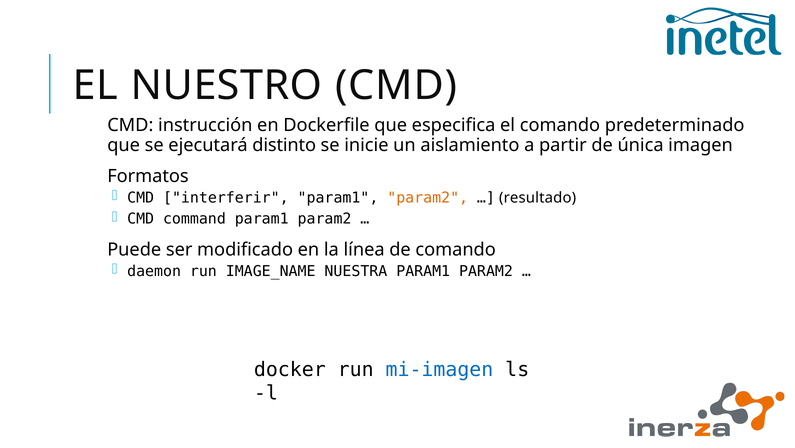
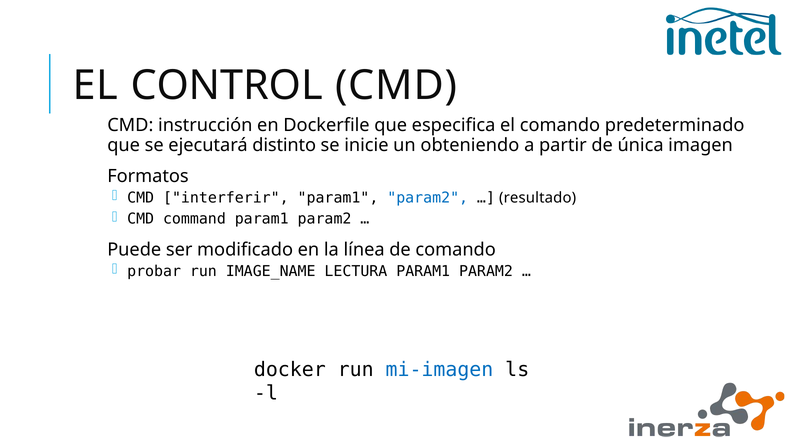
NUESTRO: NUESTRO -> CONTROL
aislamiento: aislamiento -> obteniendo
param2 at (428, 197) colour: orange -> blue
daemon: daemon -> probar
NUESTRA: NUESTRA -> LECTURA
